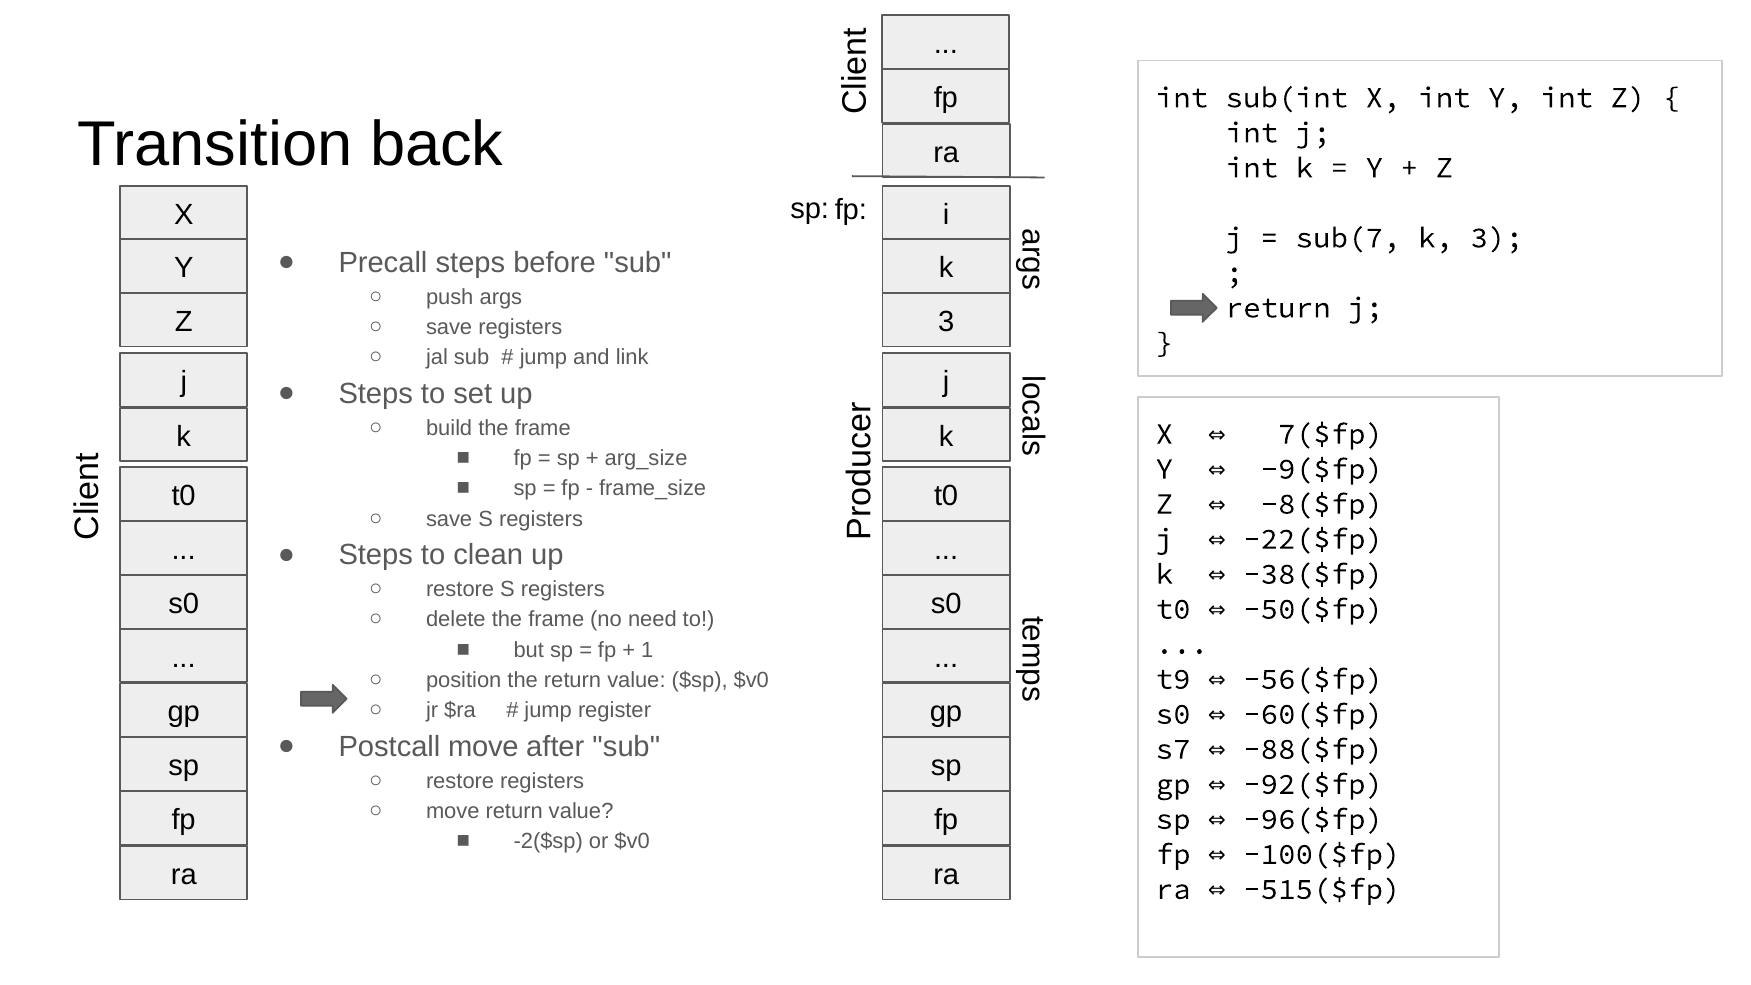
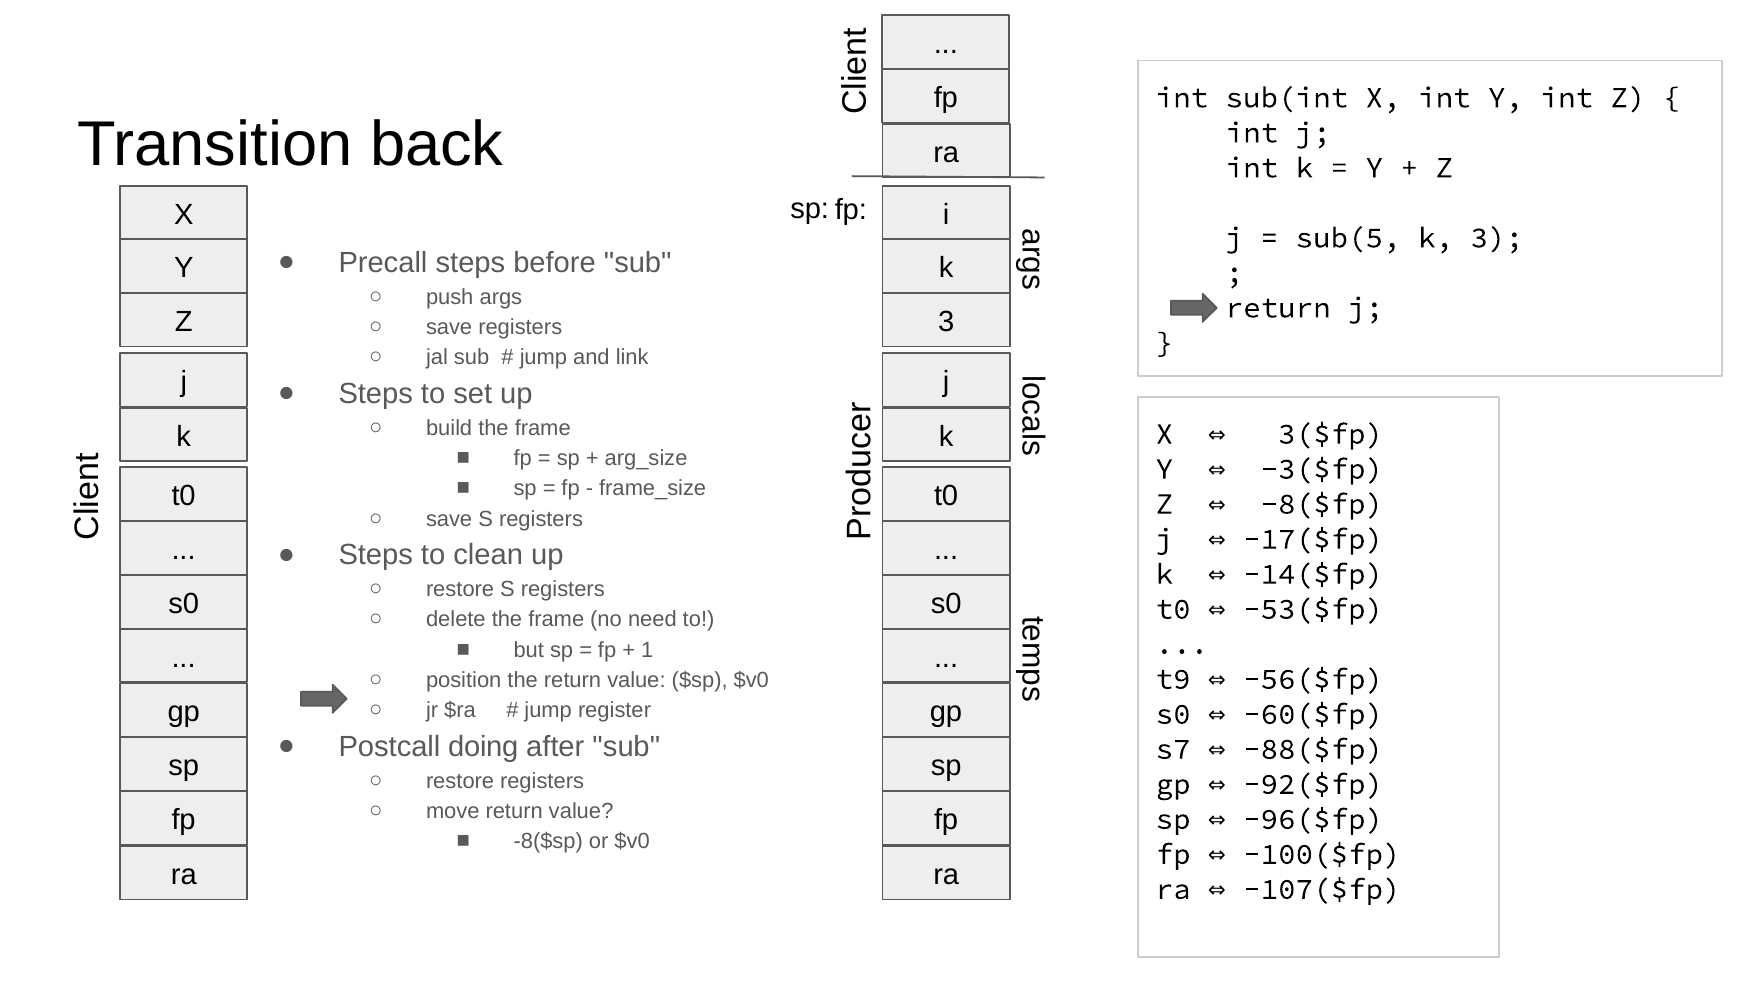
sub(7: sub(7 -> sub(5
7($fp: 7($fp -> 3($fp
-9($fp: -9($fp -> -3($fp
-22($fp: -22($fp -> -17($fp
-38($fp: -38($fp -> -14($fp
-50($fp: -50($fp -> -53($fp
Postcall move: move -> doing
-2($sp: -2($sp -> -8($sp
-515($fp: -515($fp -> -107($fp
